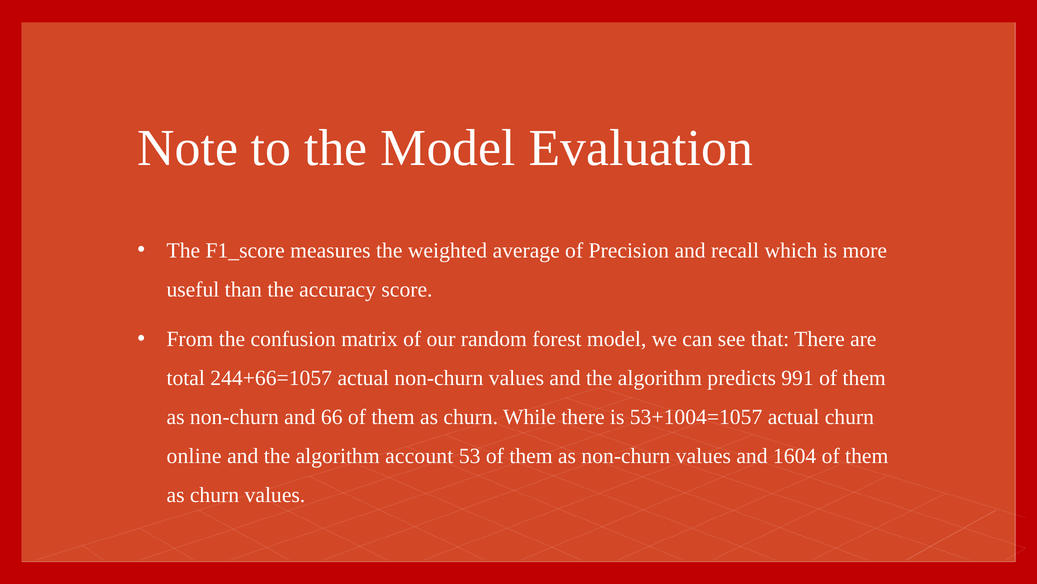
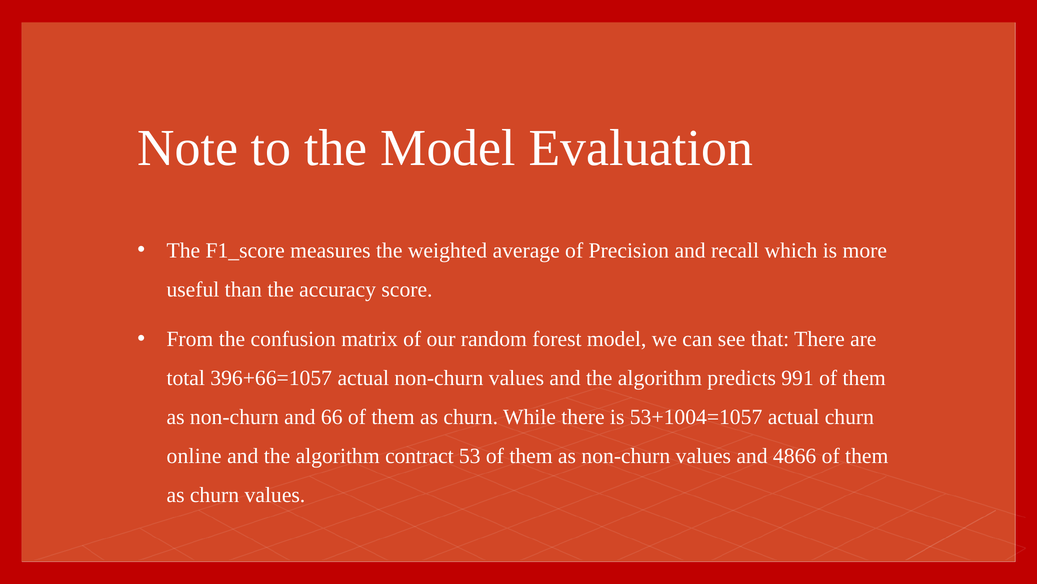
244+66=1057: 244+66=1057 -> 396+66=1057
account: account -> contract
1604: 1604 -> 4866
